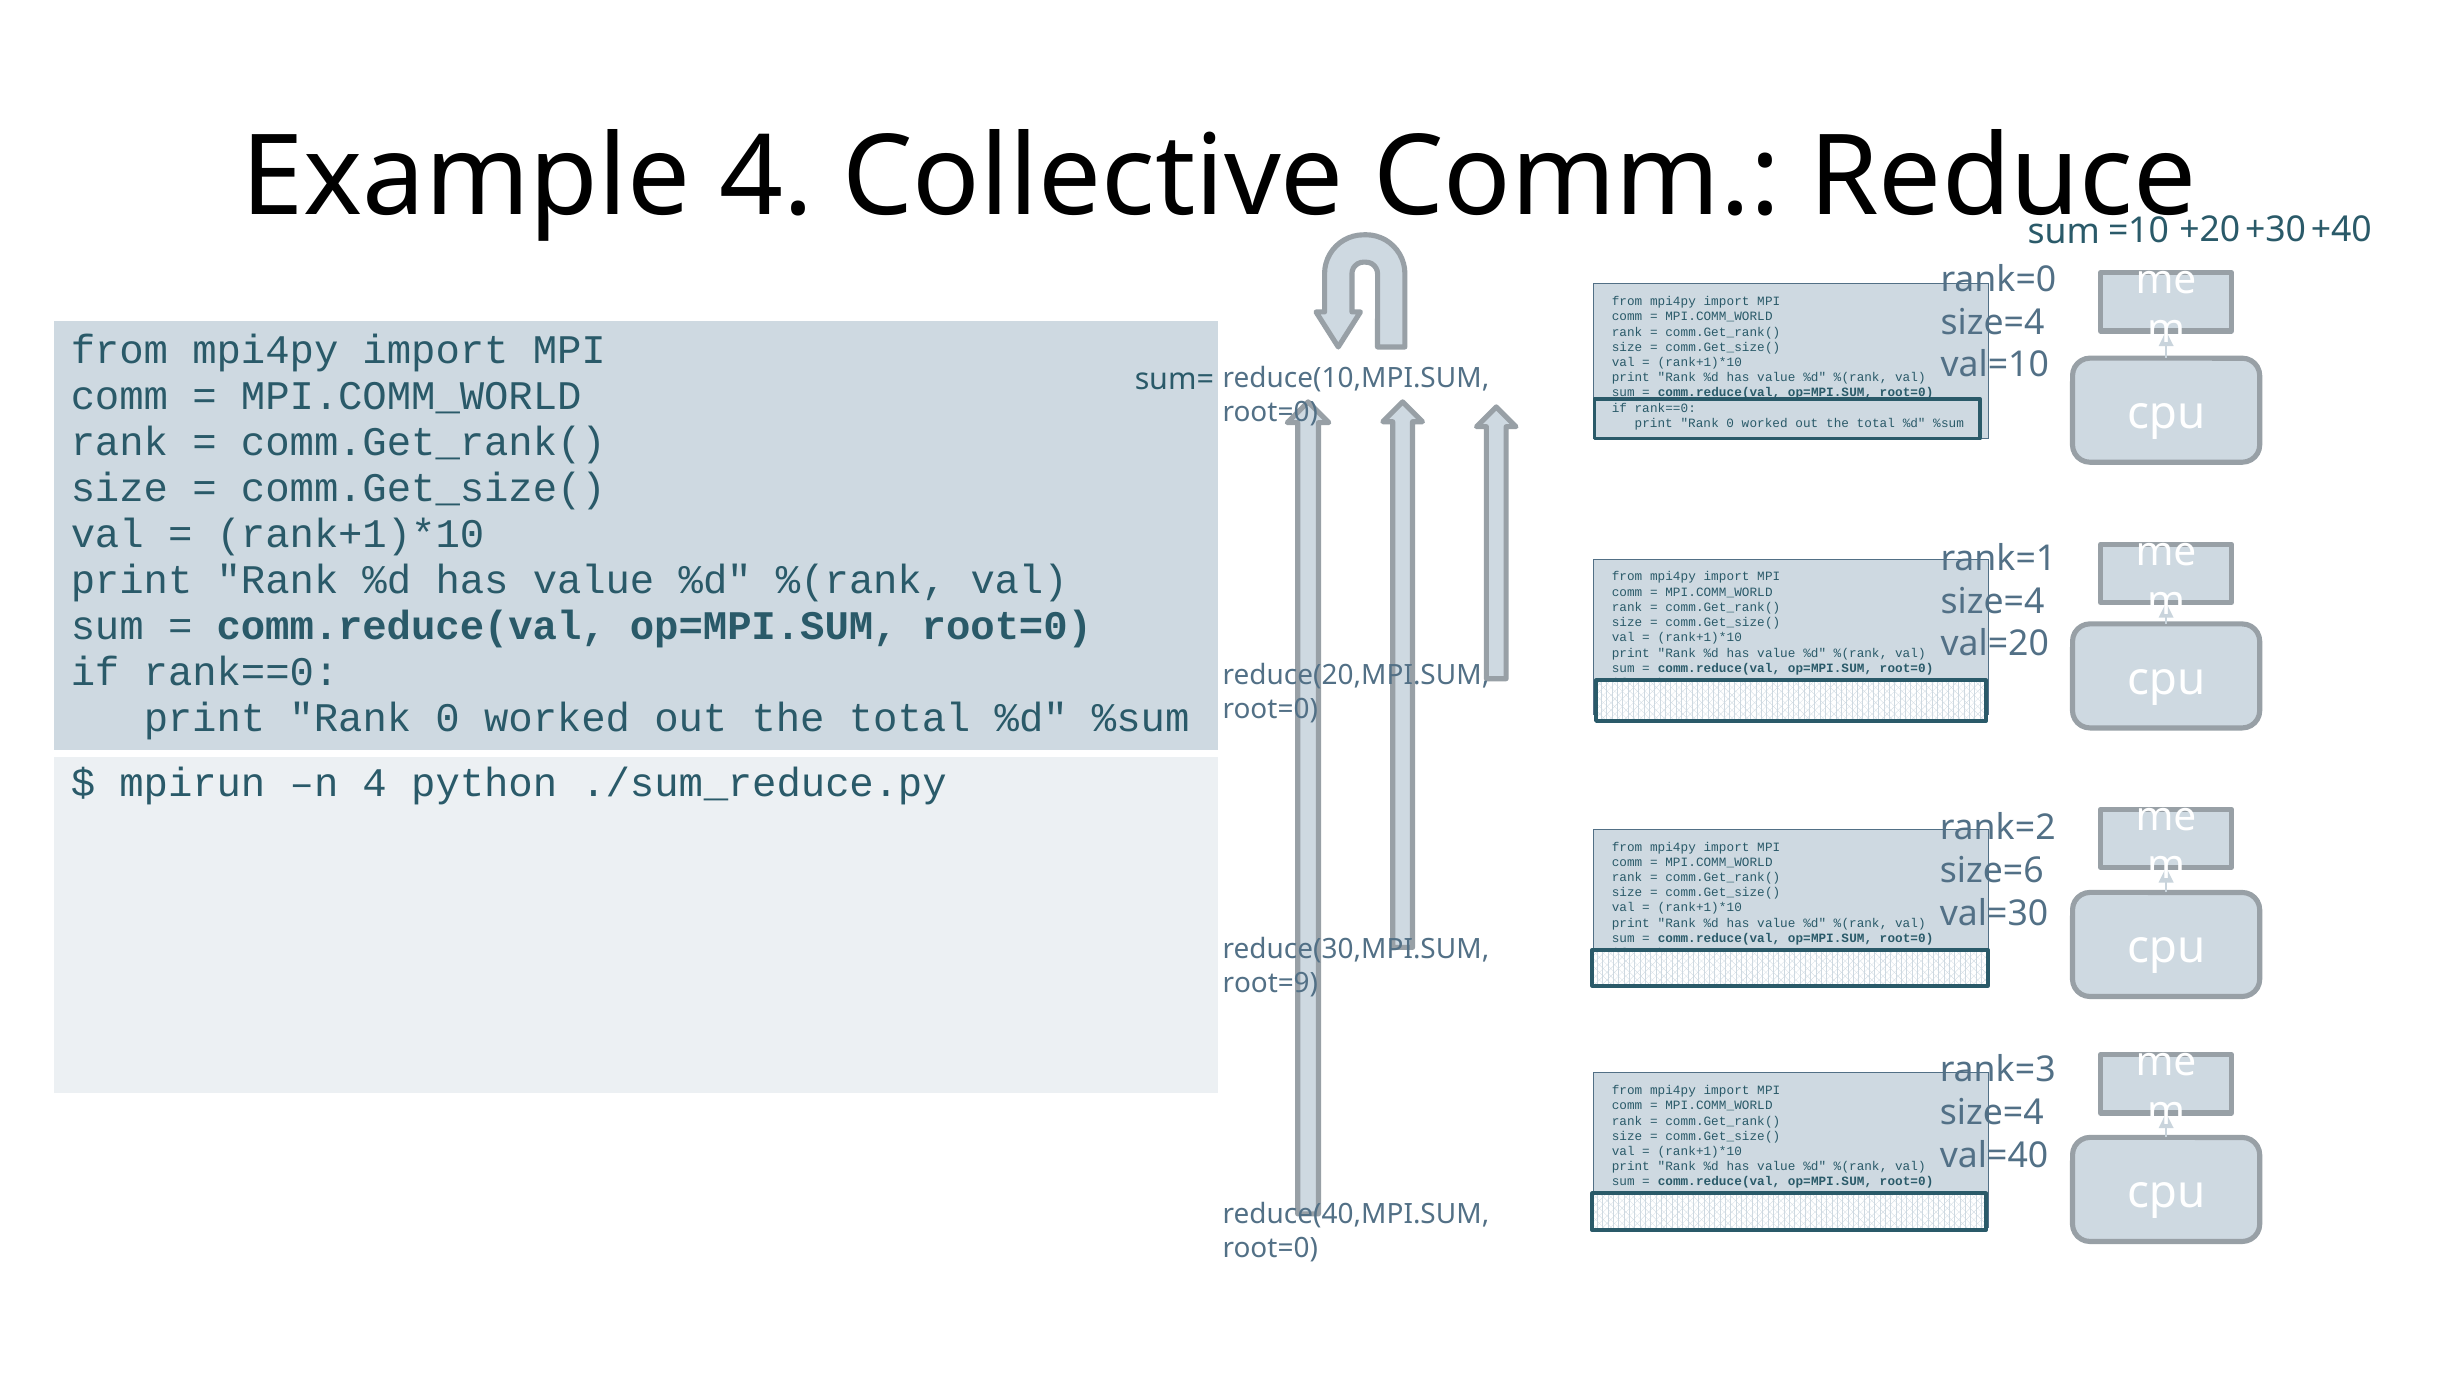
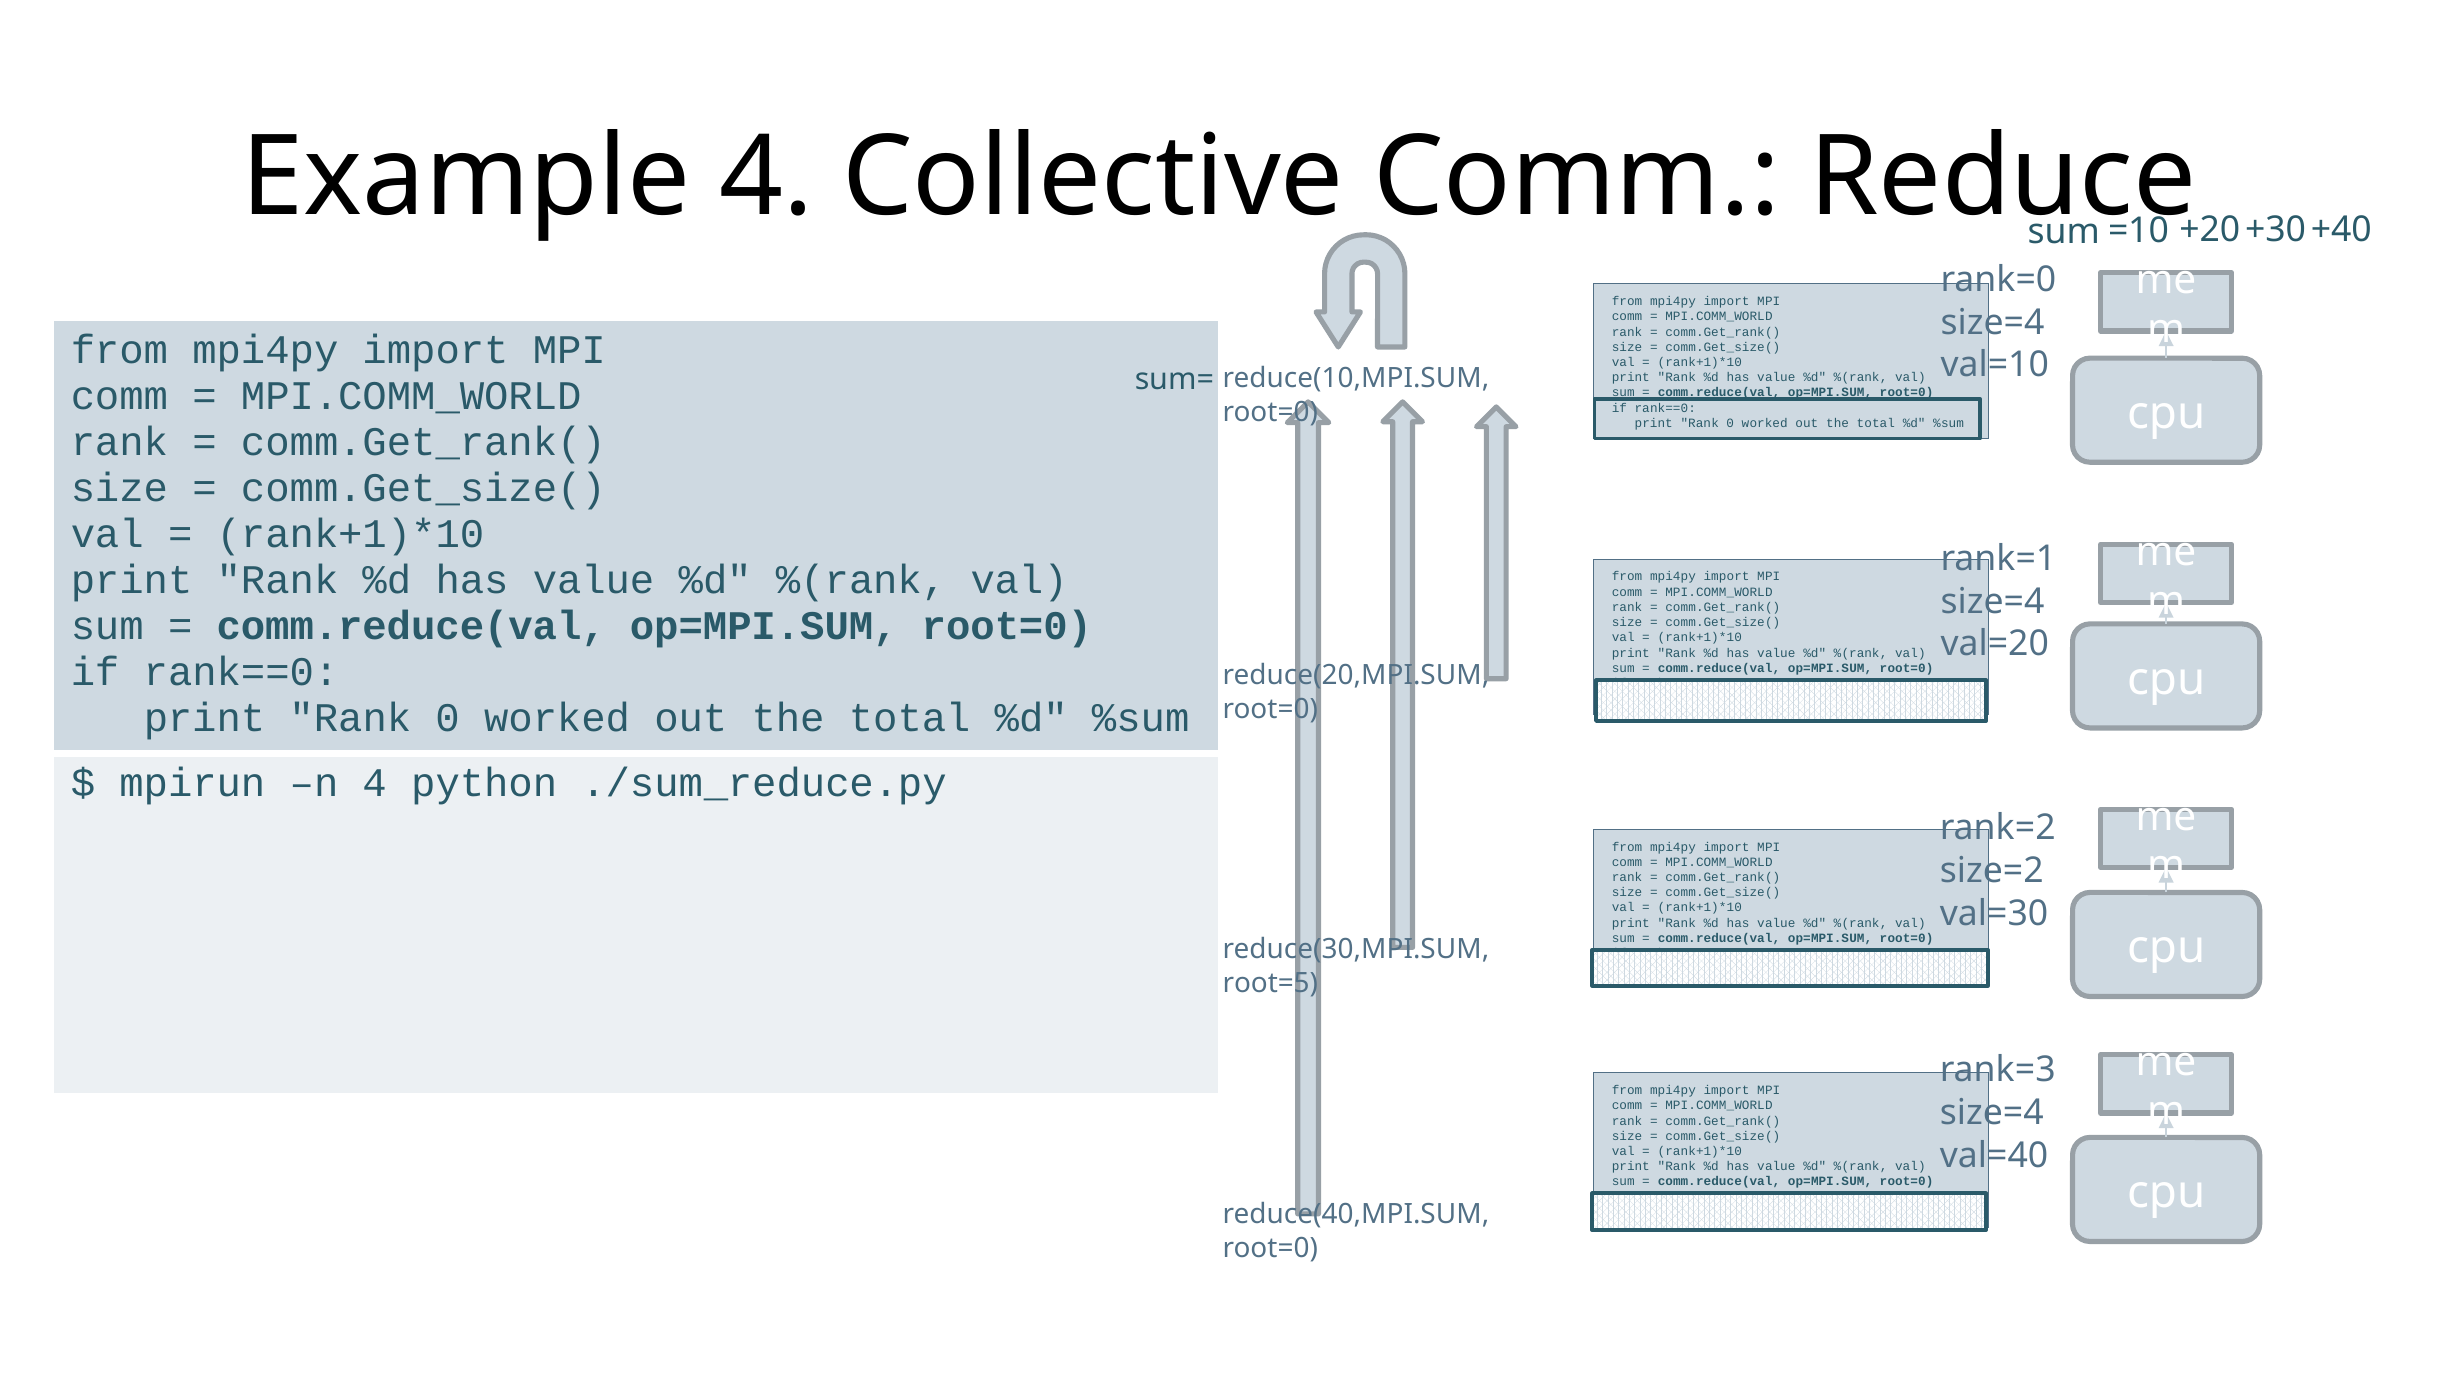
size=6: size=6 -> size=2
root=9: root=9 -> root=5
